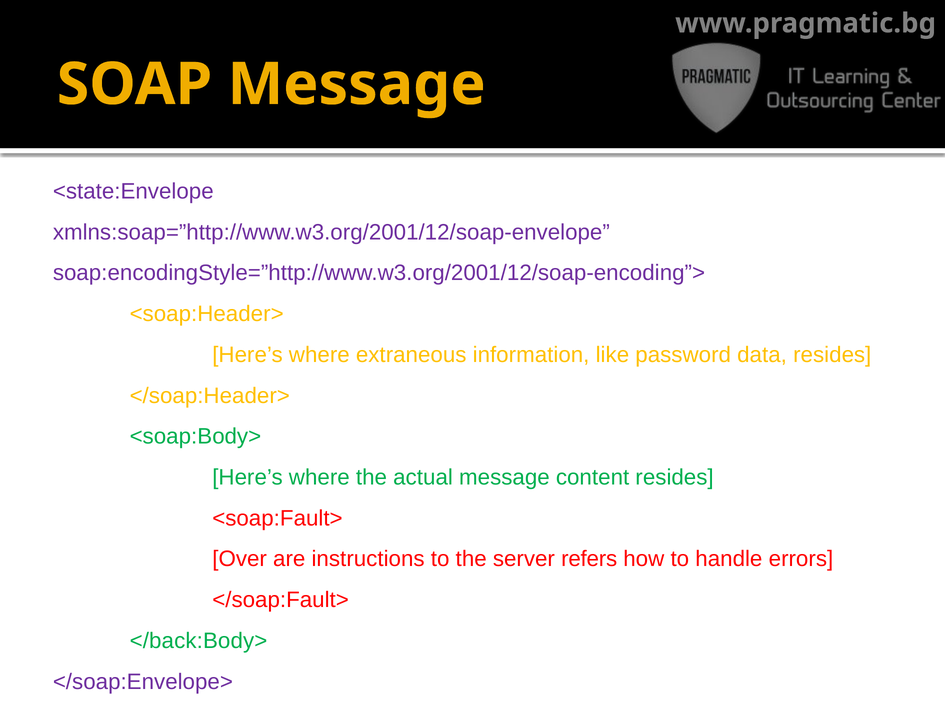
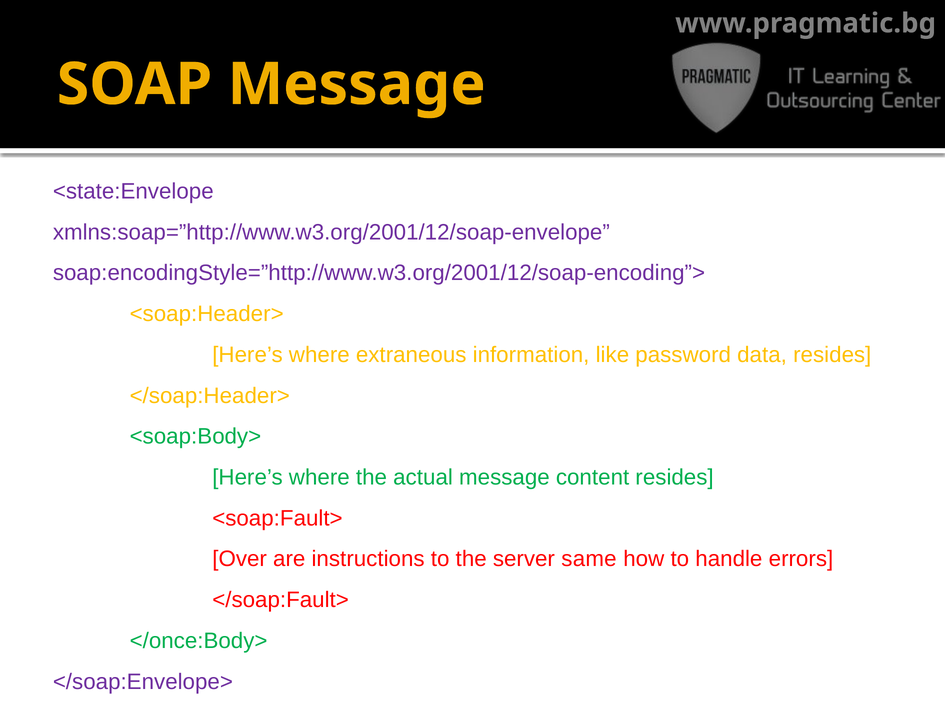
refers: refers -> same
</back:Body>: </back:Body> -> </once:Body>
